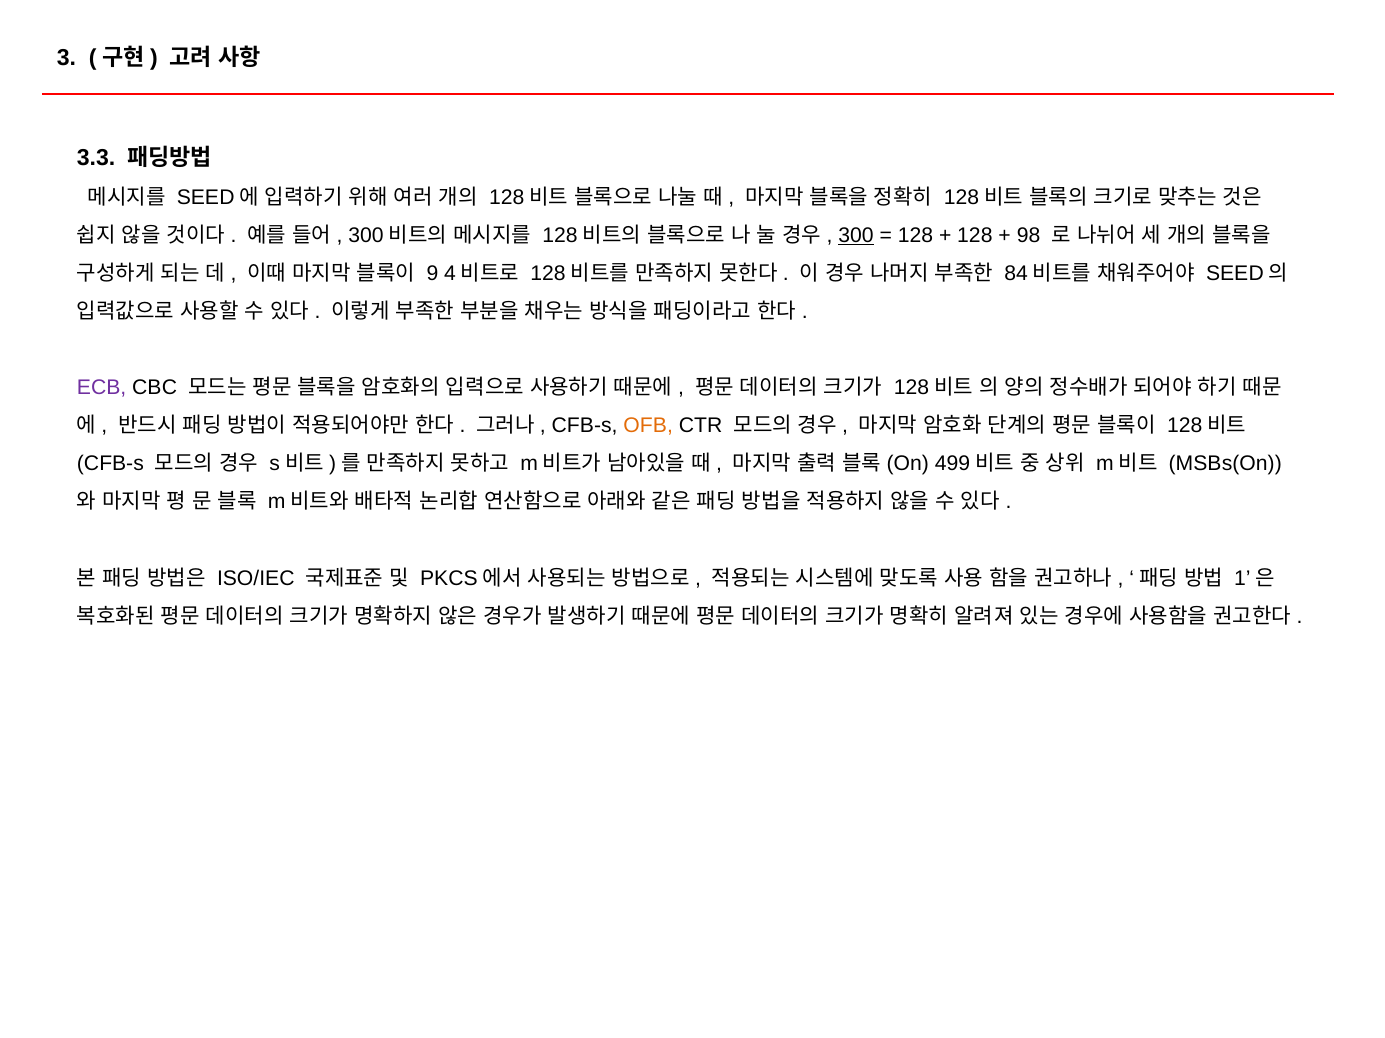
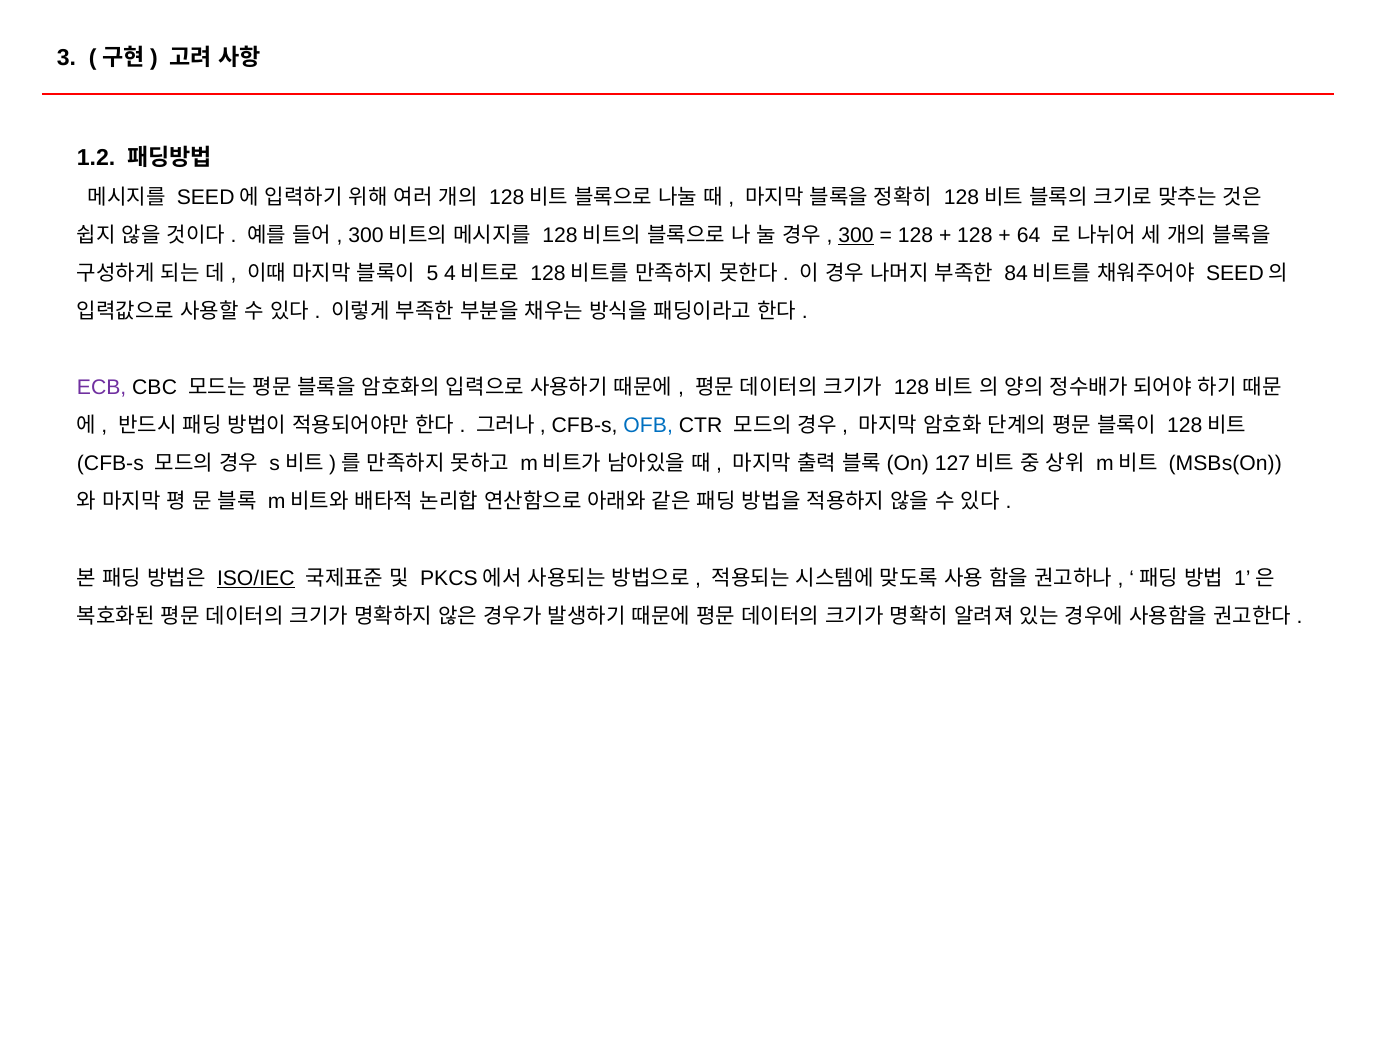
3.3: 3.3 -> 1.2
98: 98 -> 64
9: 9 -> 5
OFB colour: orange -> blue
499: 499 -> 127
ISO/IEC underline: none -> present
